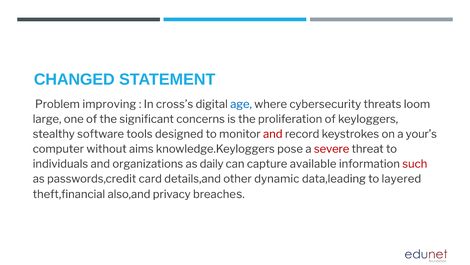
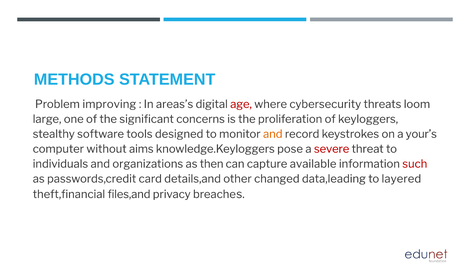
CHANGED: CHANGED -> METHODS
cross’s: cross’s -> areas’s
age colour: blue -> red
and at (273, 134) colour: red -> orange
daily: daily -> then
dynamic: dynamic -> changed
also,and: also,and -> files,and
